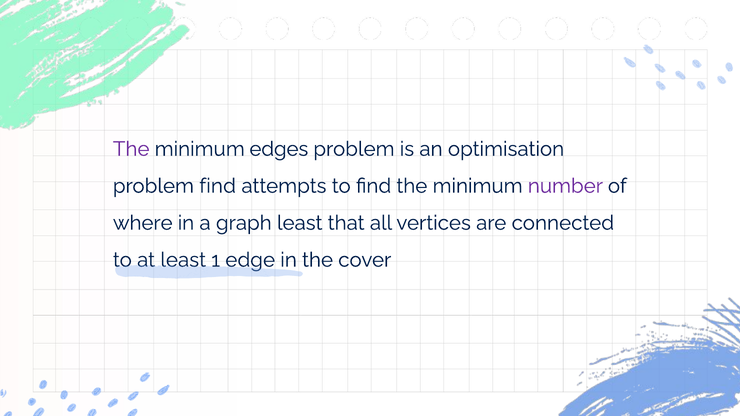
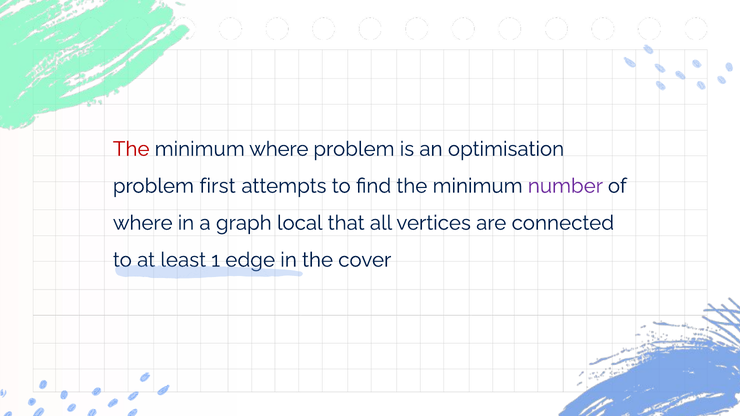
The at (131, 149) colour: purple -> red
minimum edges: edges -> where
problem find: find -> first
graph least: least -> local
